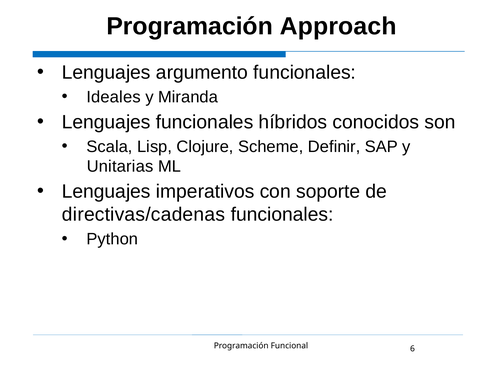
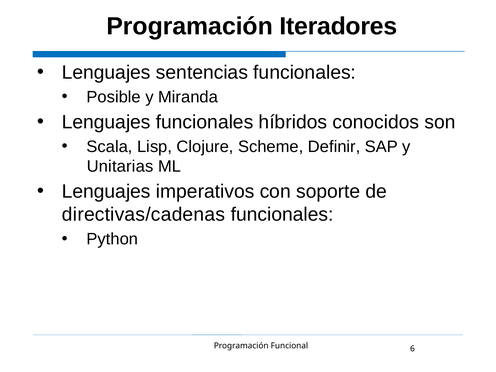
Approach: Approach -> Iteradores
argumento: argumento -> sentencias
Ideales: Ideales -> Posible
